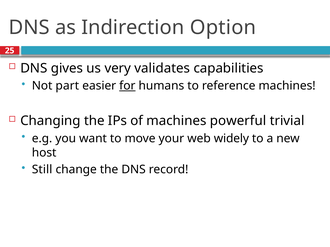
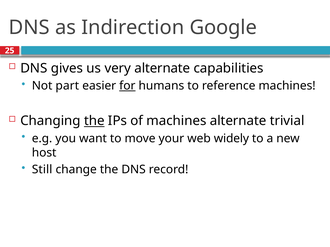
Option: Option -> Google
very validates: validates -> alternate
the at (94, 121) underline: none -> present
machines powerful: powerful -> alternate
